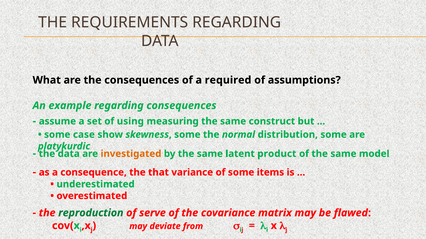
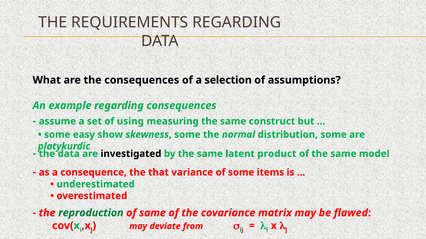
required: required -> selection
case: case -> easy
investigated colour: orange -> black
of serve: serve -> same
